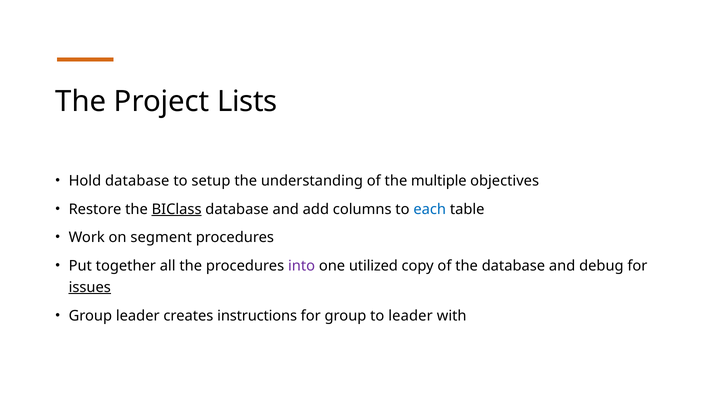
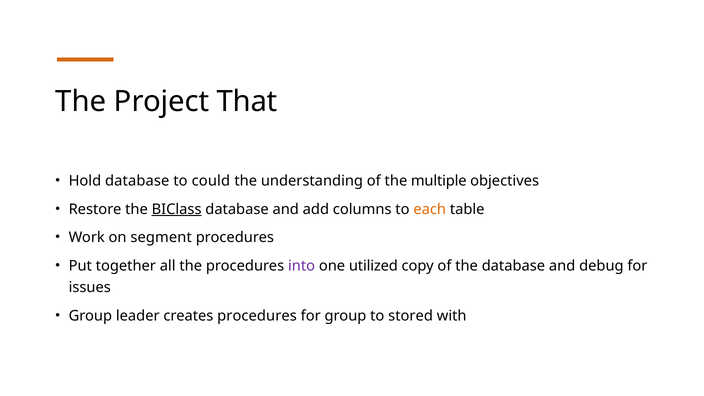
Lists: Lists -> That
setup: setup -> could
each colour: blue -> orange
issues underline: present -> none
creates instructions: instructions -> procedures
to leader: leader -> stored
